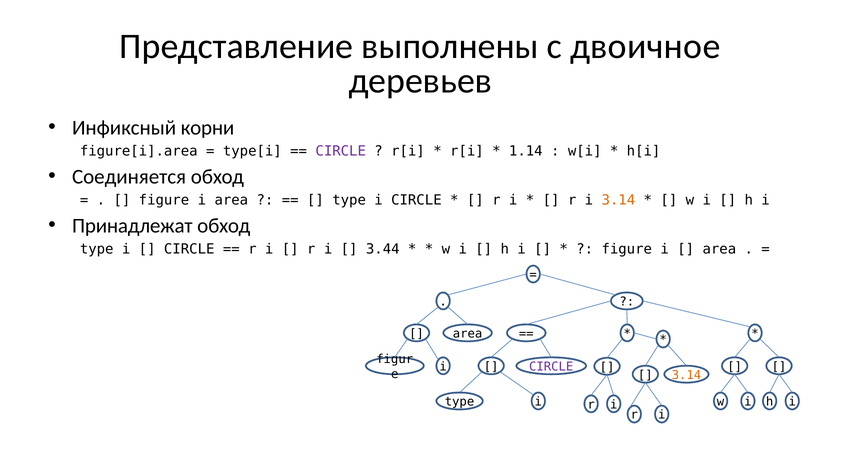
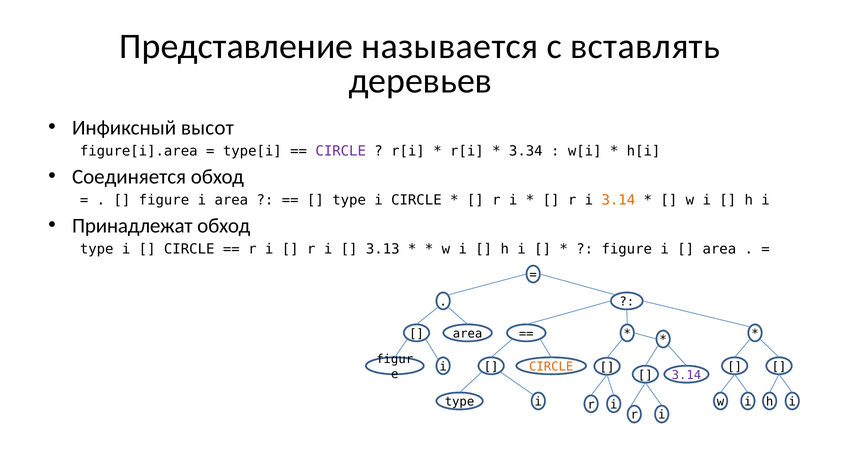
выполнены: выполнены -> называется
двоичное: двоичное -> вставлять
корни: корни -> высот
1.14: 1.14 -> 3.34
3.44: 3.44 -> 3.13
CIRCLE at (551, 367) colour: purple -> orange
3.14 at (686, 375) colour: orange -> purple
